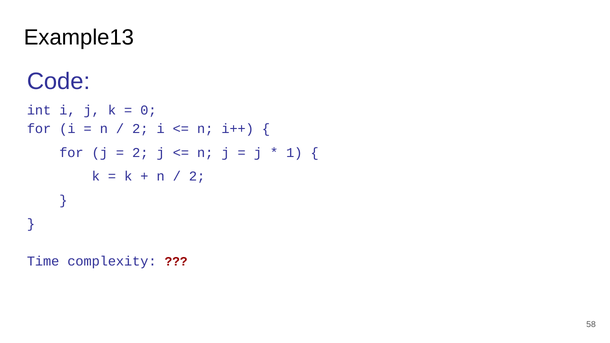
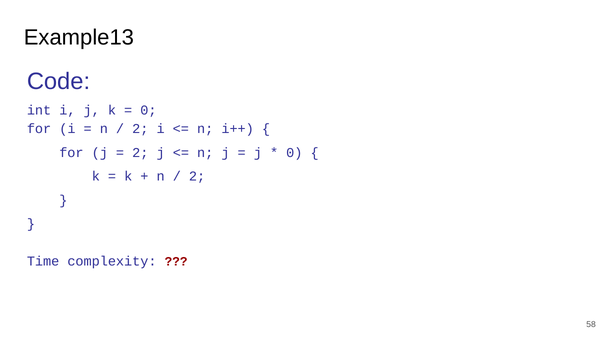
1 at (294, 153): 1 -> 0
